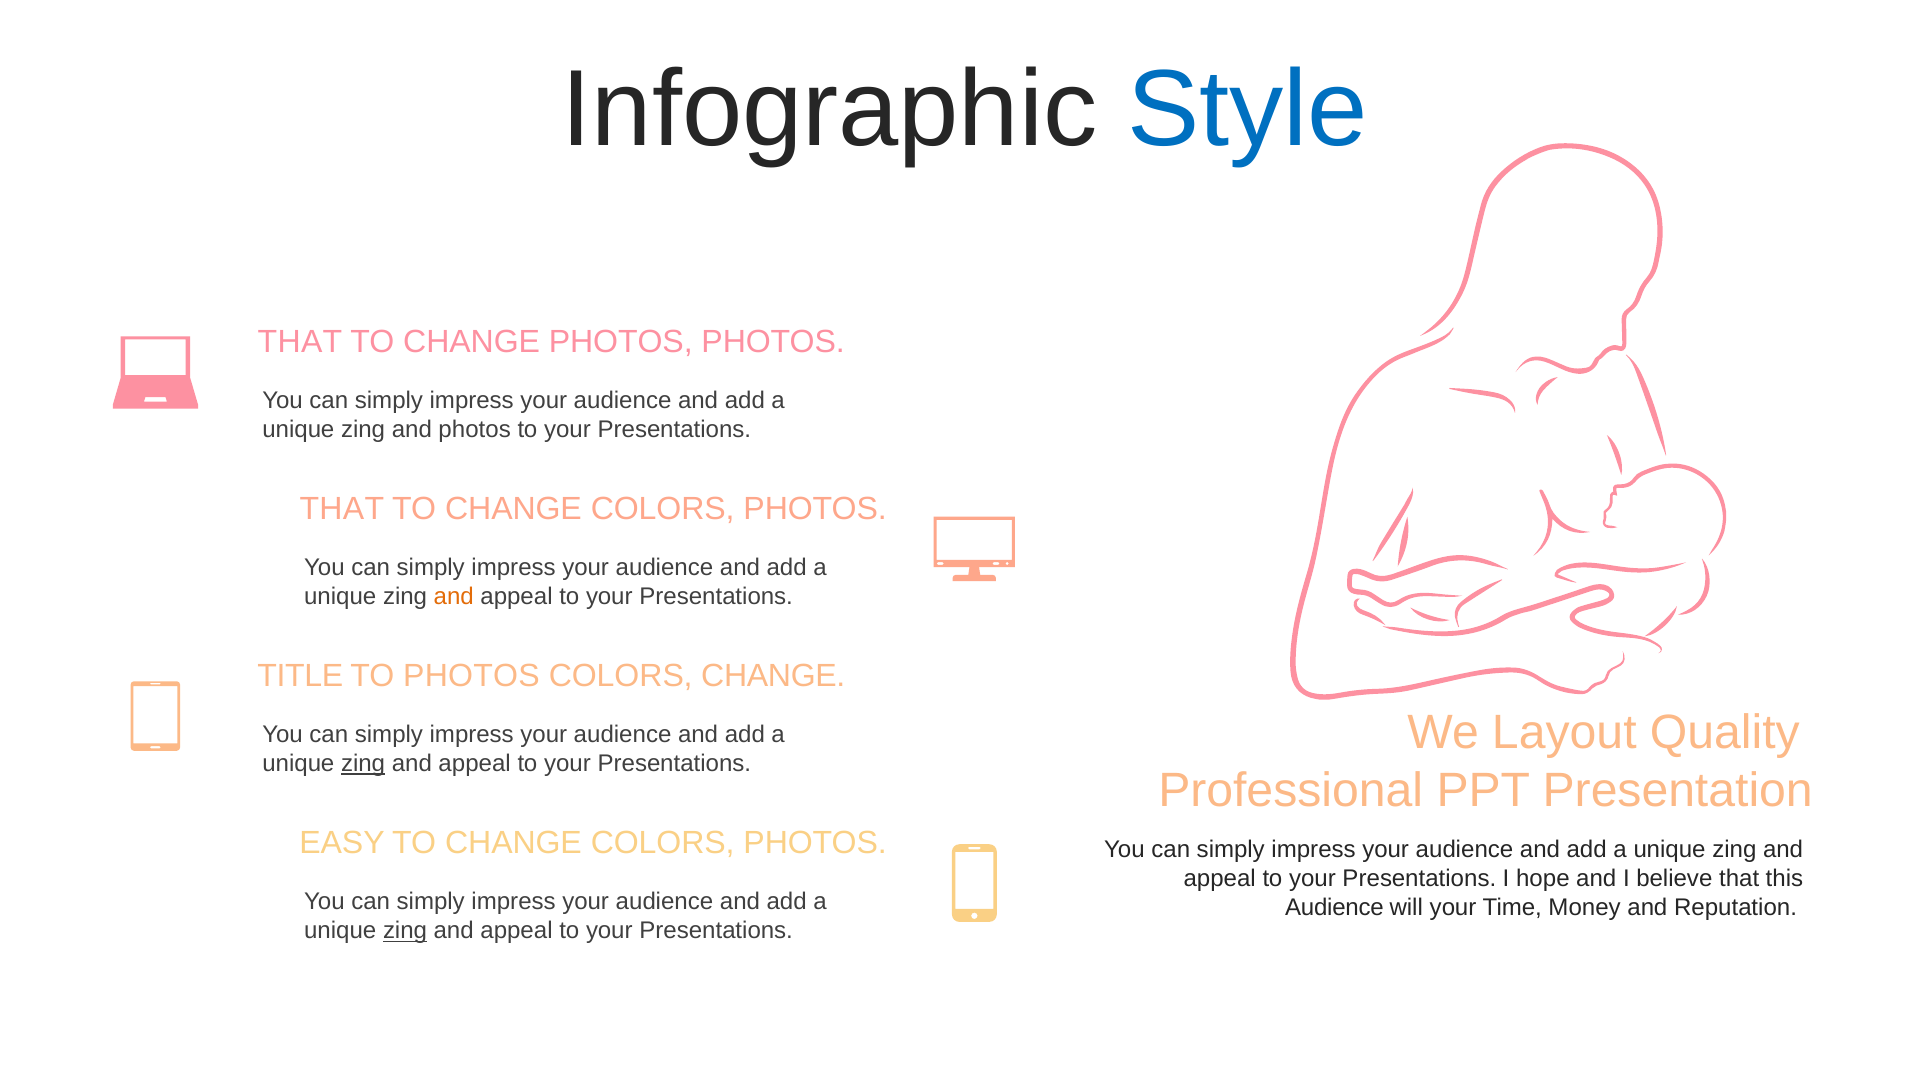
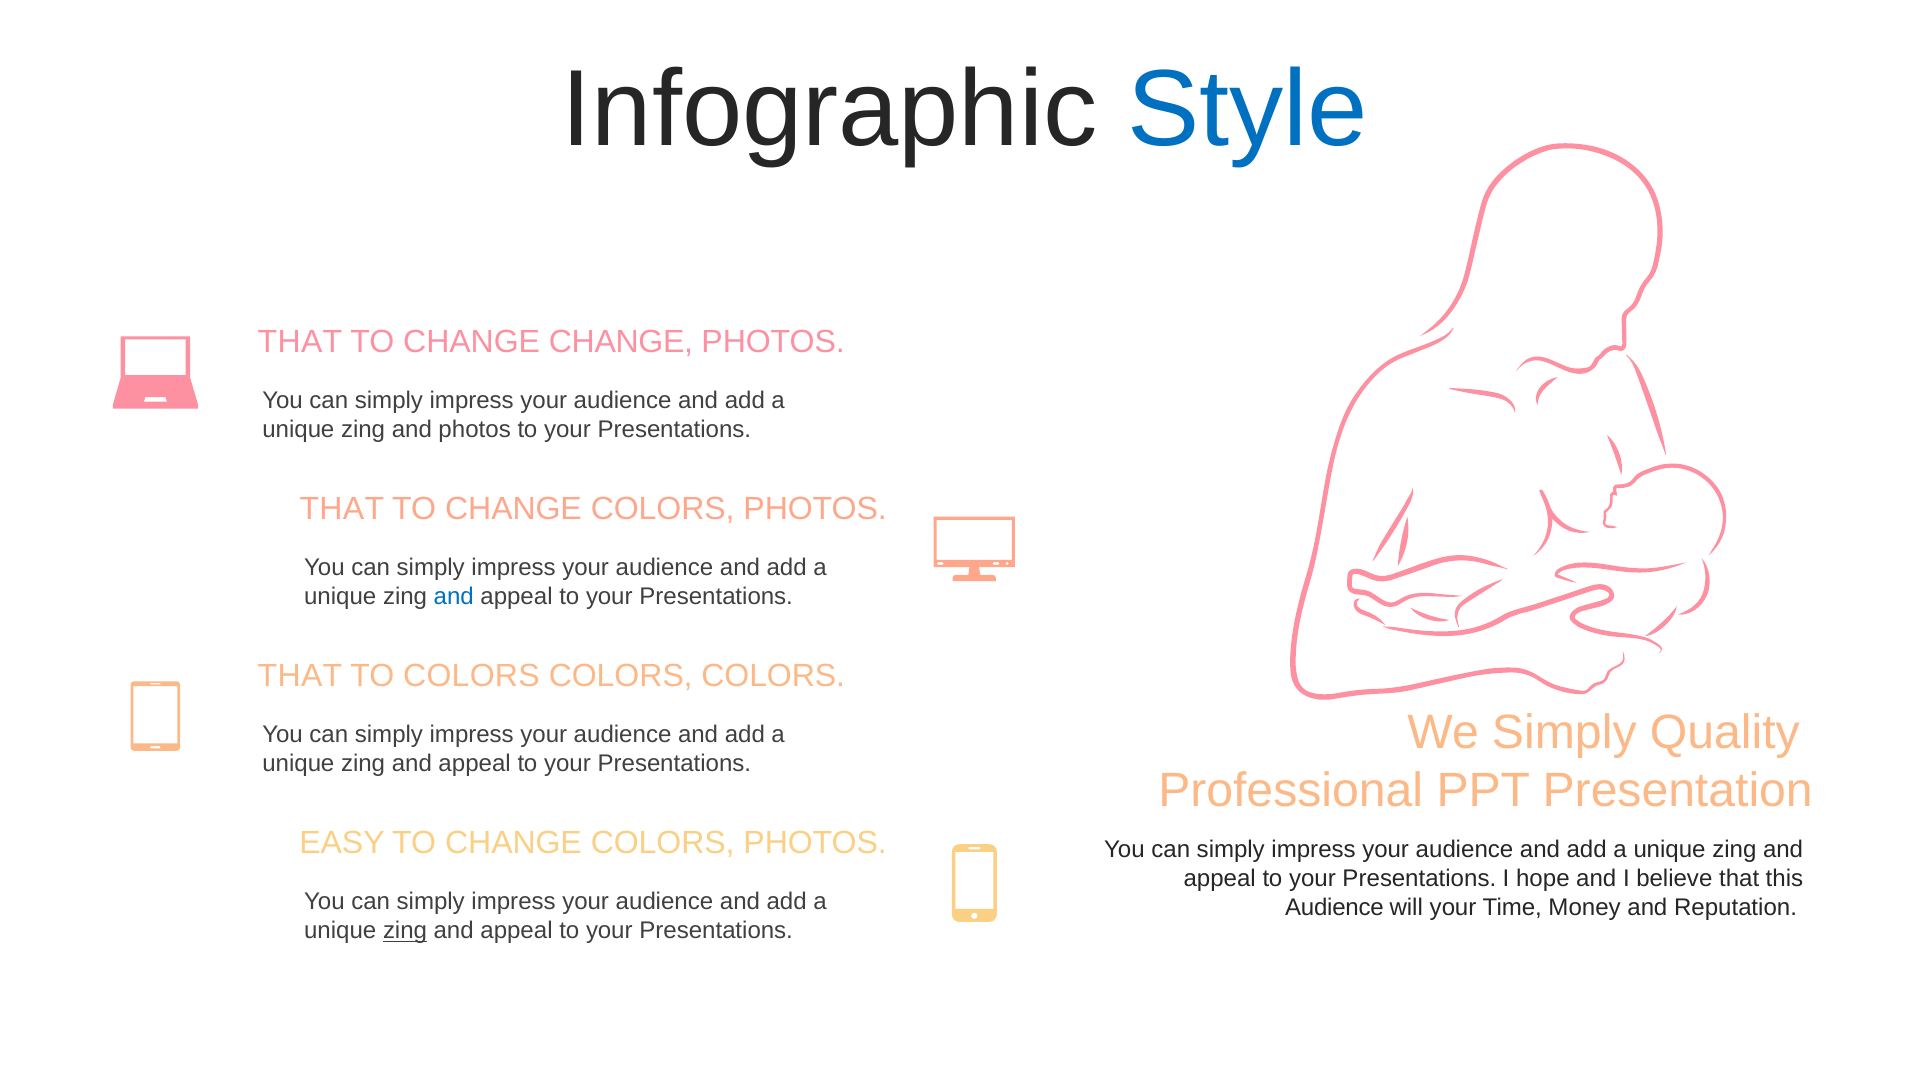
CHANGE PHOTOS: PHOTOS -> CHANGE
and at (454, 597) colour: orange -> blue
TITLE at (300, 676): TITLE -> THAT
TO PHOTOS: PHOTOS -> COLORS
CHANGE at (773, 676): CHANGE -> COLORS
We Layout: Layout -> Simply
zing at (363, 764) underline: present -> none
